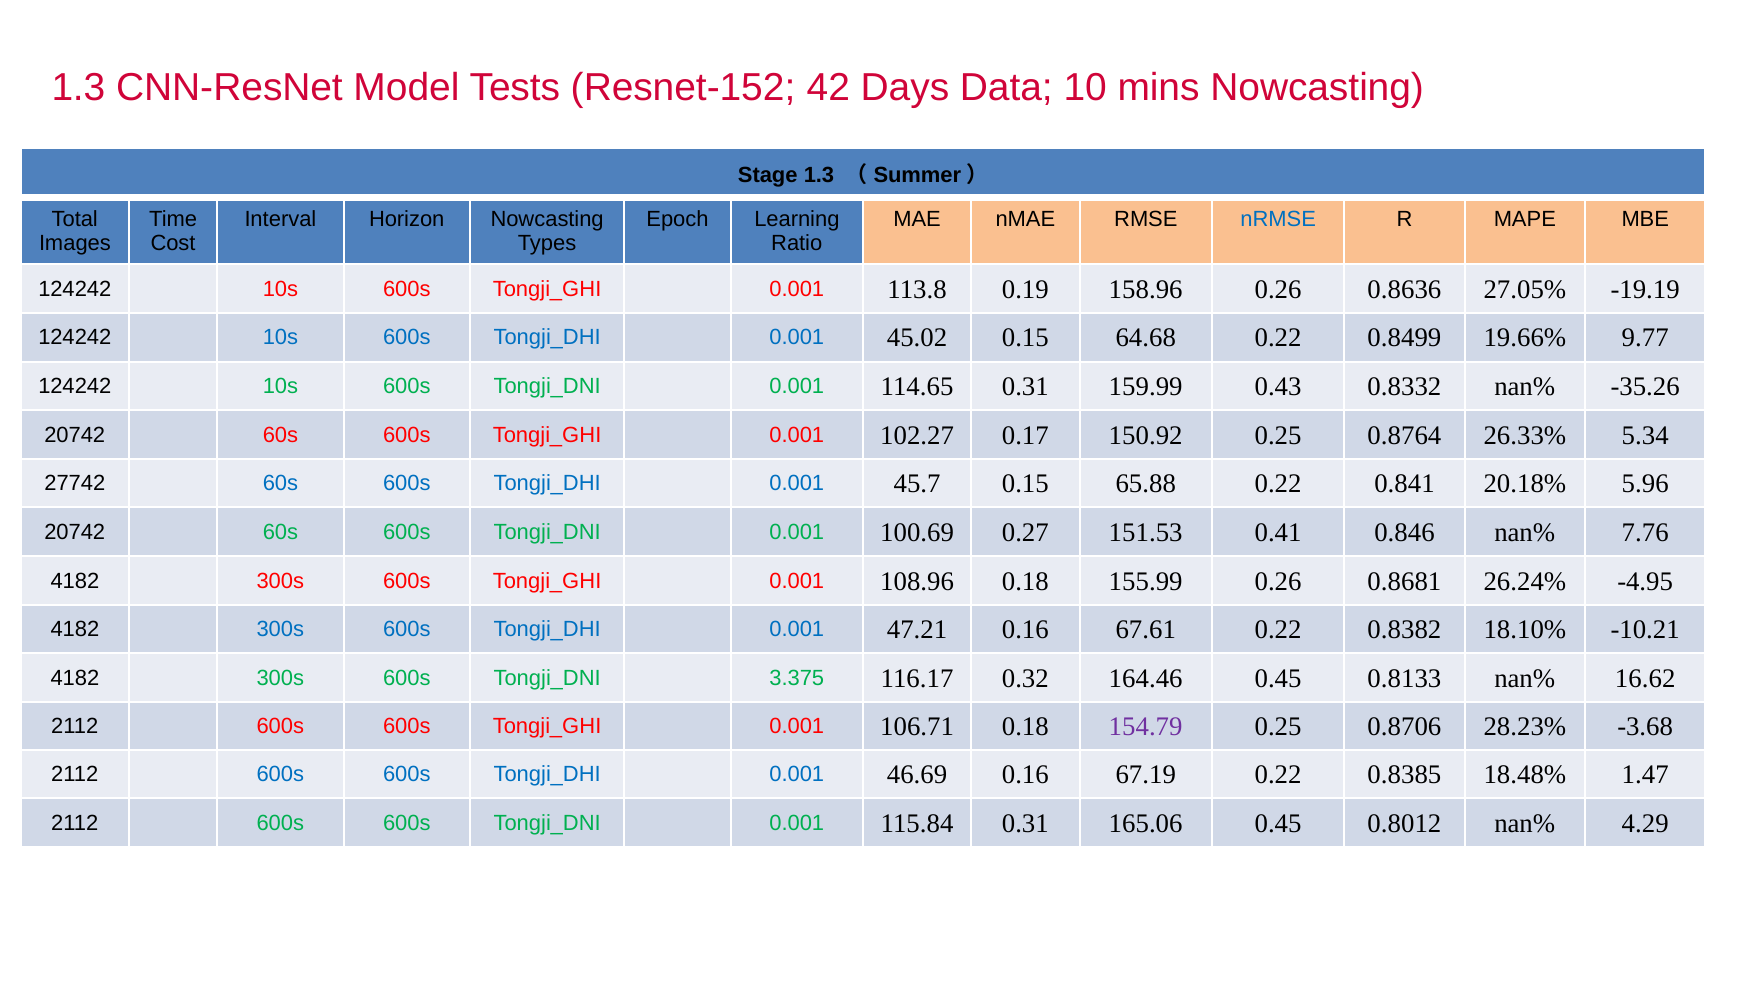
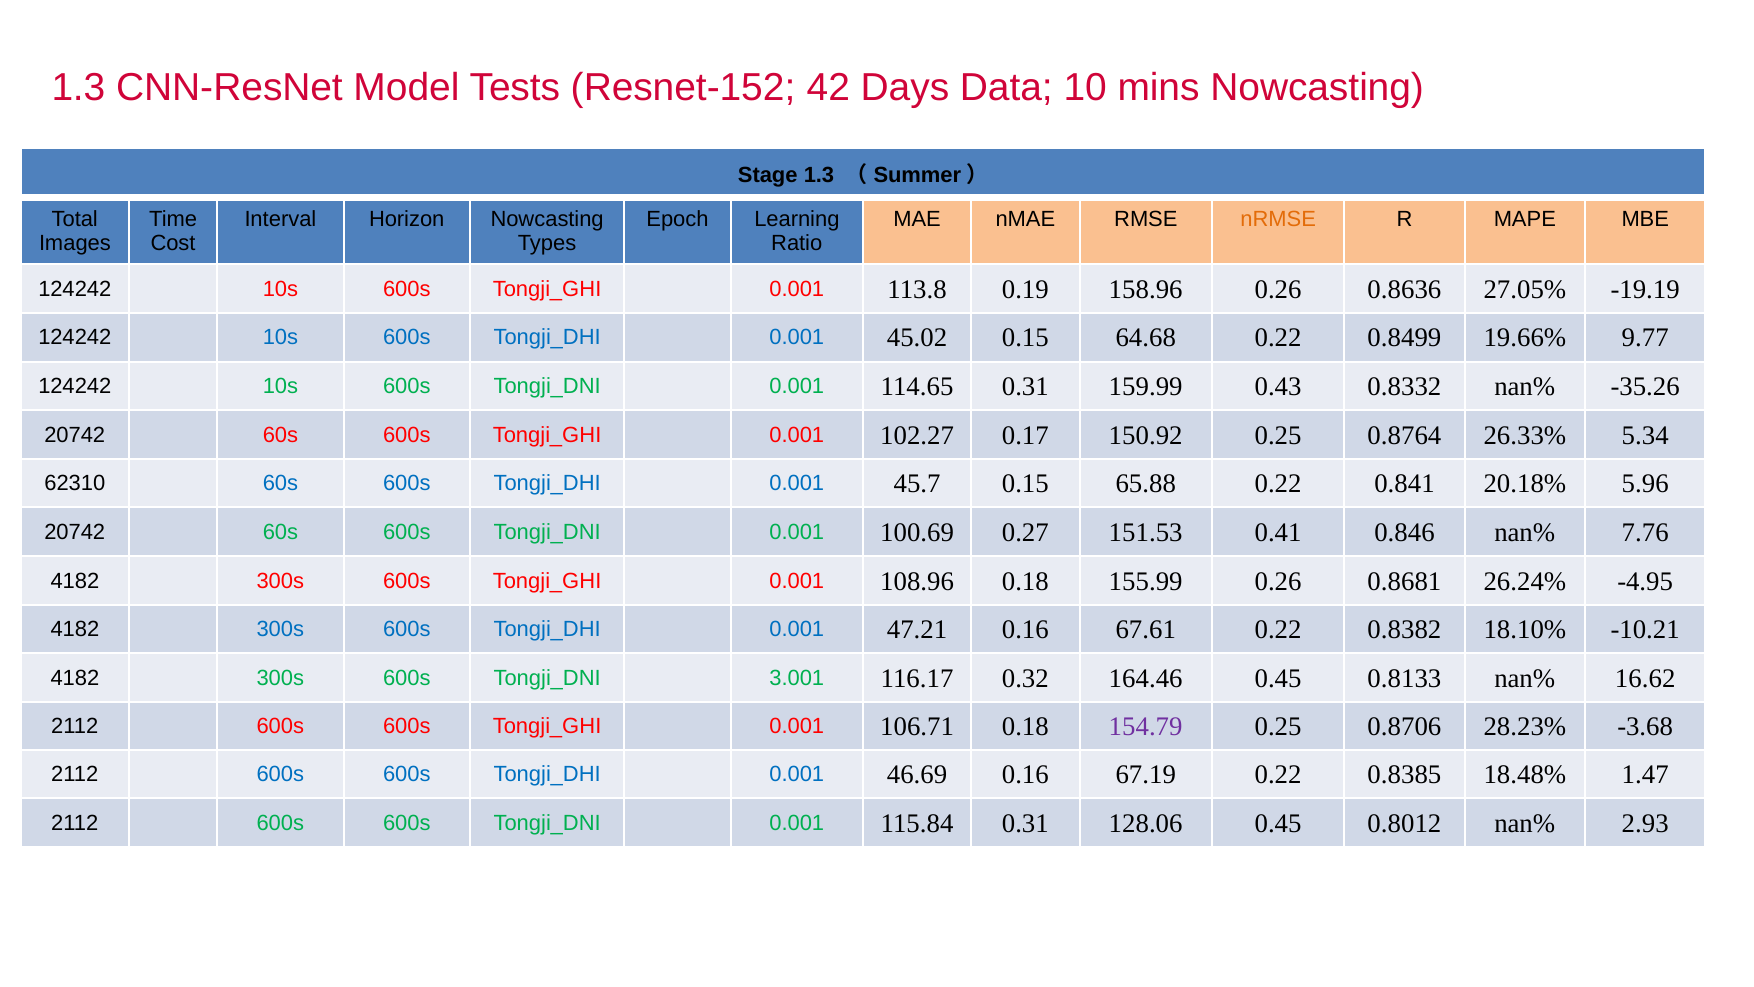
nRMSE colour: blue -> orange
27742: 27742 -> 62310
3.375: 3.375 -> 3.001
165.06: 165.06 -> 128.06
4.29: 4.29 -> 2.93
